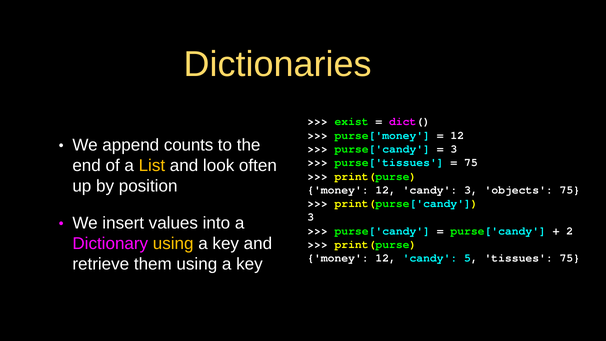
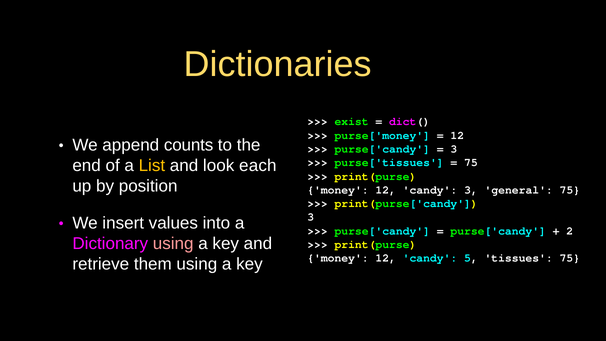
often: often -> each
objects: objects -> general
using at (173, 243) colour: yellow -> pink
